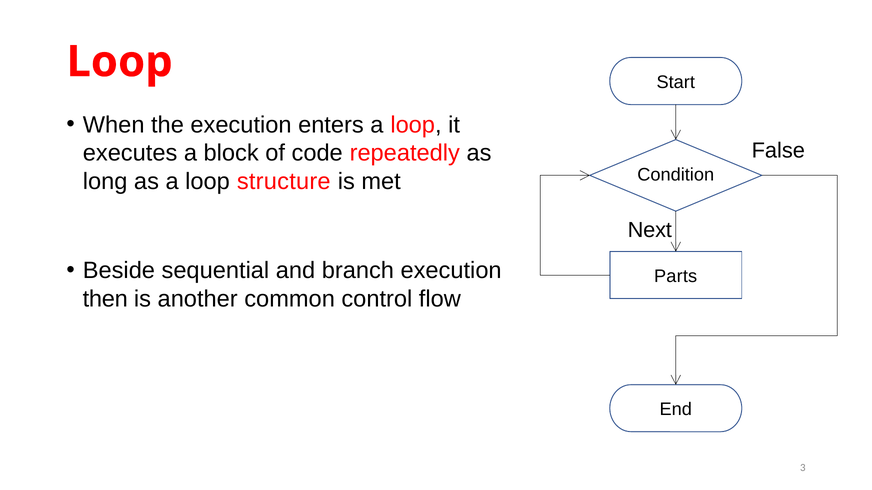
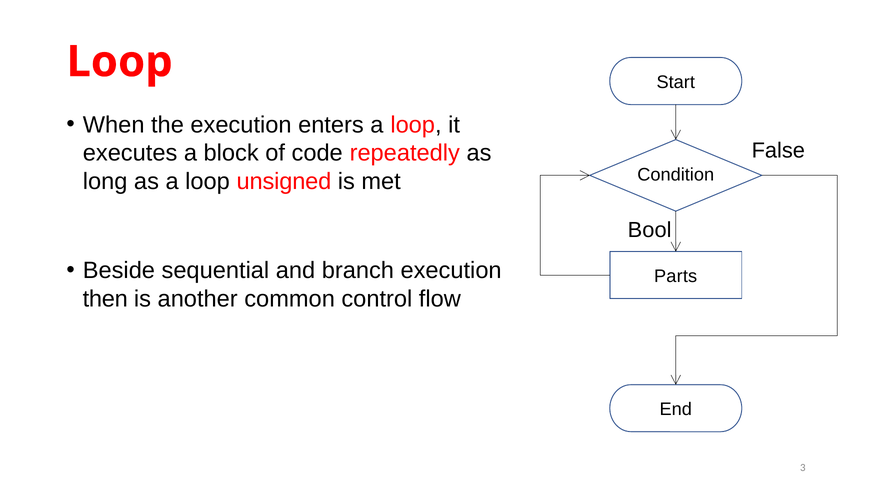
structure: structure -> unsigned
Next: Next -> Bool
